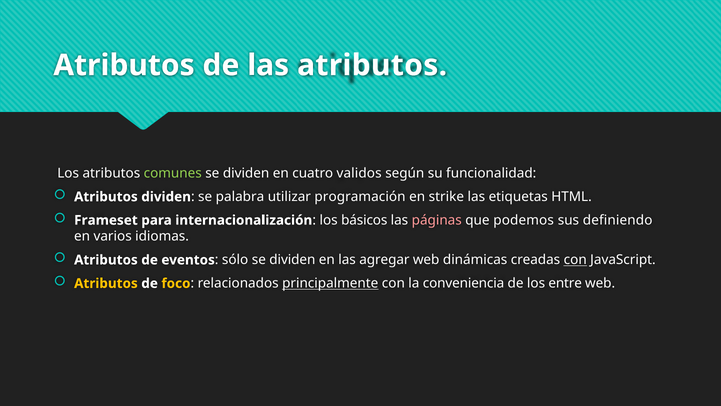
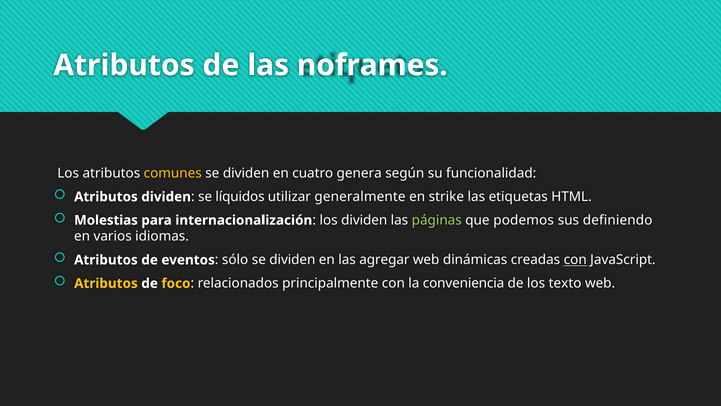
las atributos: atributos -> noframes
comunes colour: light green -> yellow
validos: validos -> genera
palabra: palabra -> líquidos
programación: programación -> generalmente
Frameset: Frameset -> Molestias
los básicos: básicos -> dividen
páginas colour: pink -> light green
principalmente underline: present -> none
entre: entre -> texto
